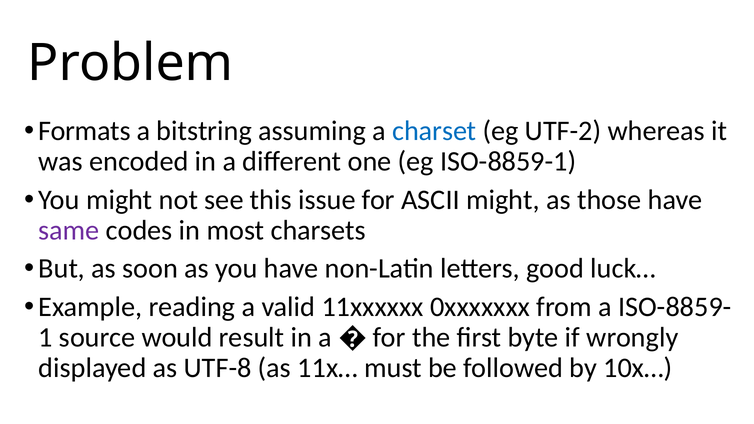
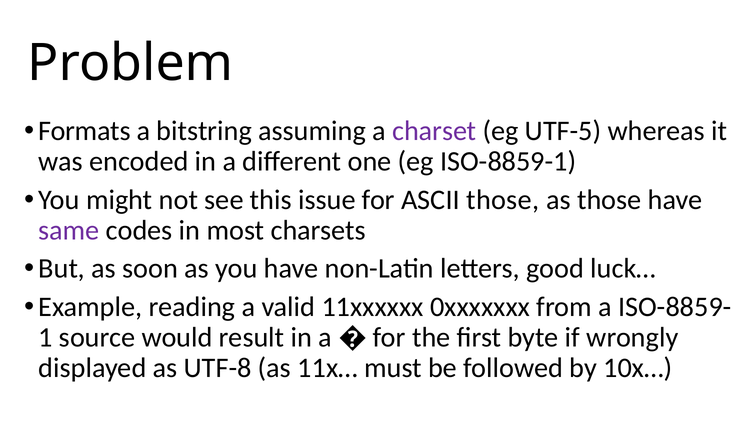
charset colour: blue -> purple
UTF-2: UTF-2 -> UTF-5
ASCII might: might -> those
